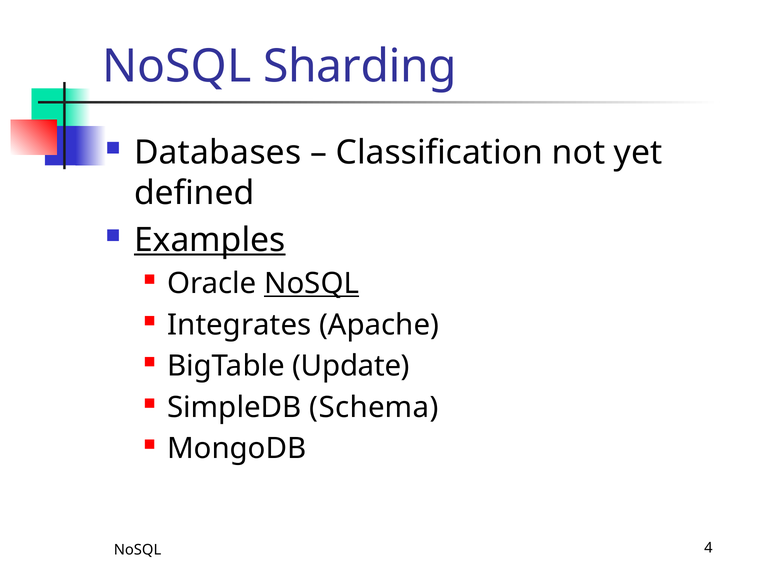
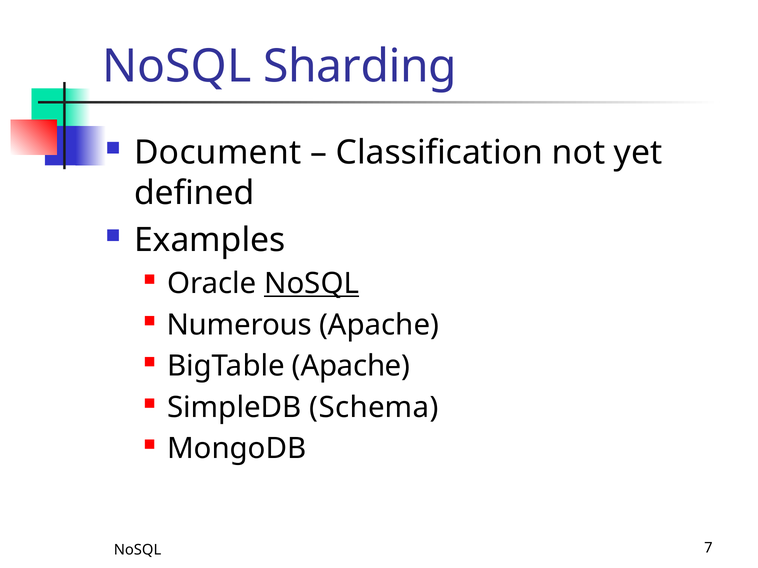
Databases: Databases -> Document
Examples underline: present -> none
Integrates: Integrates -> Numerous
BigTable Update: Update -> Apache
4: 4 -> 7
